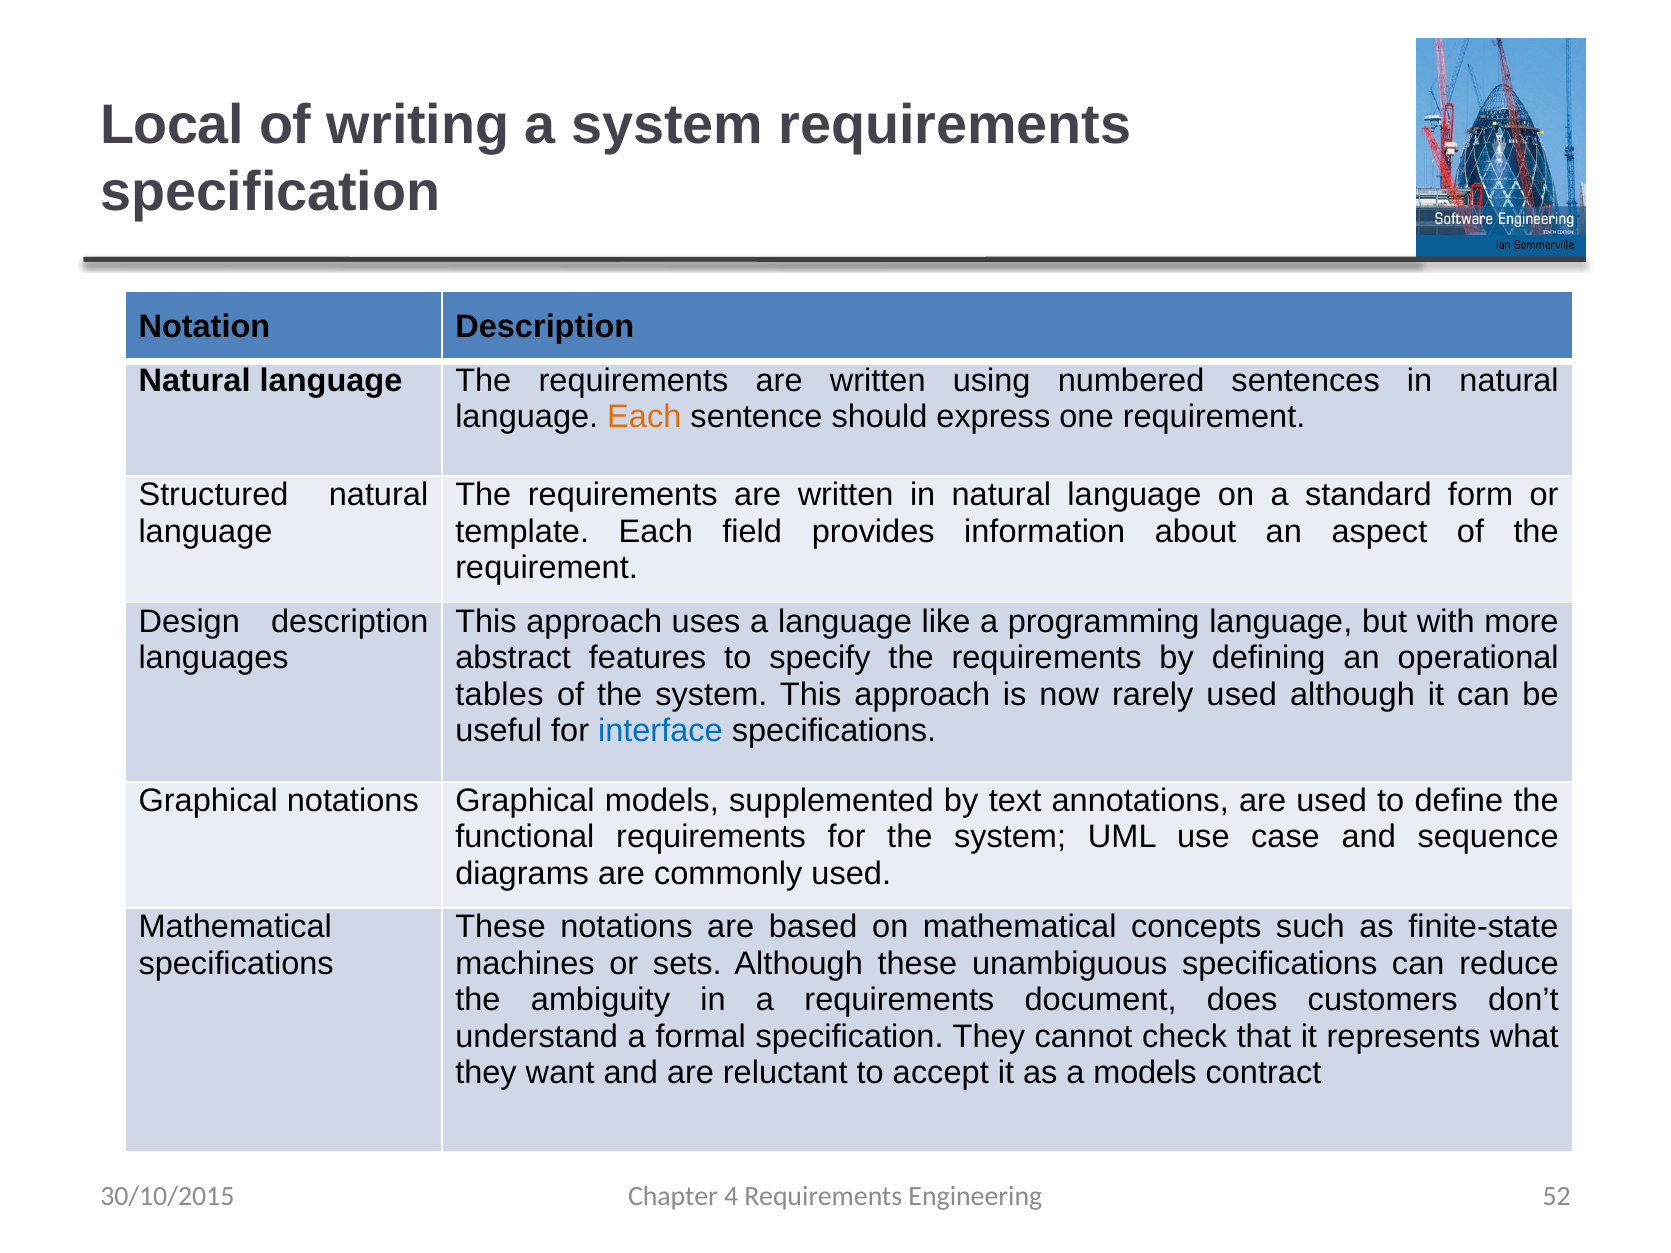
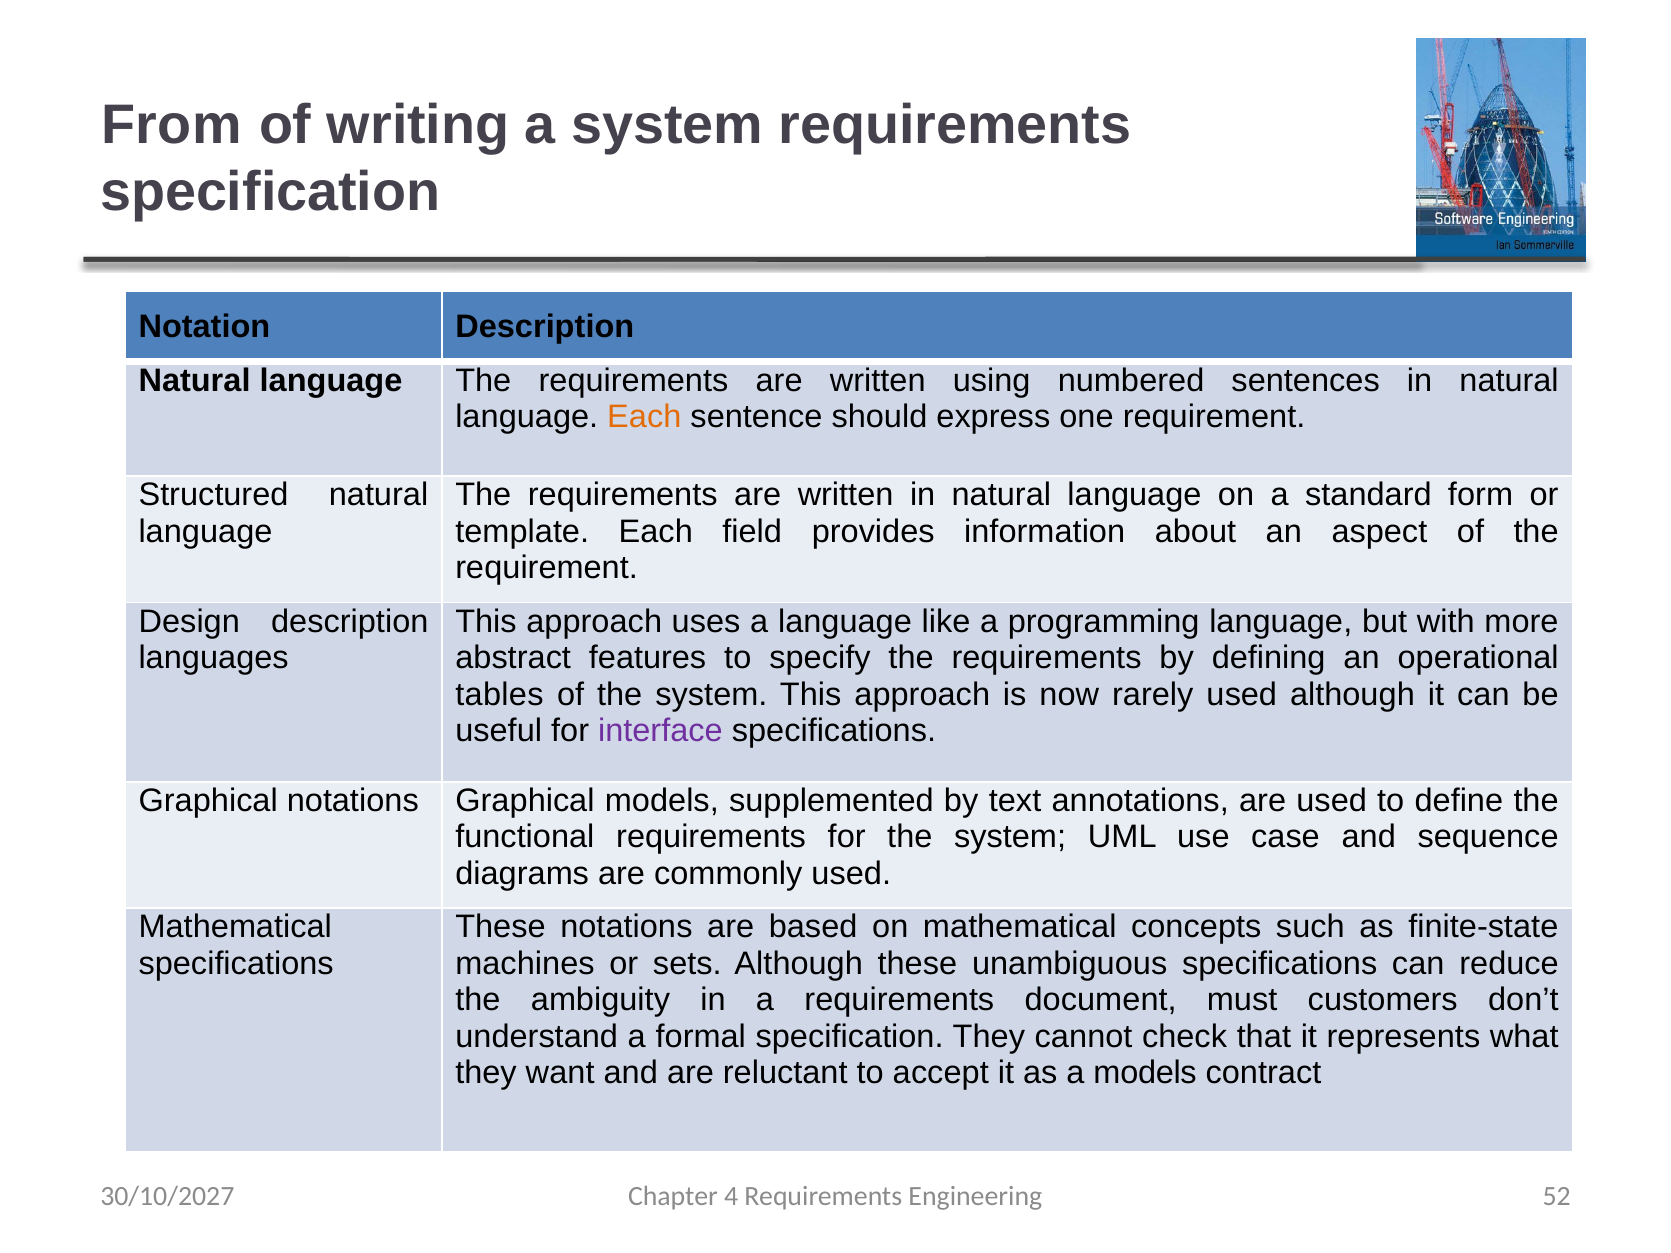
Local: Local -> From
interface colour: blue -> purple
does: does -> must
30/10/2015: 30/10/2015 -> 30/10/2027
